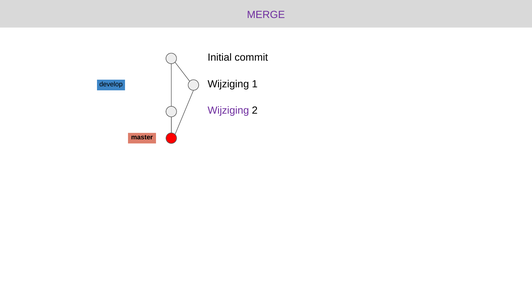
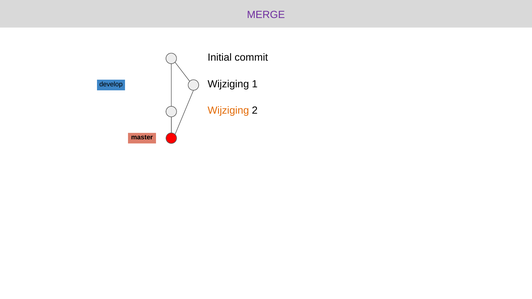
Wijziging at (228, 111) colour: purple -> orange
